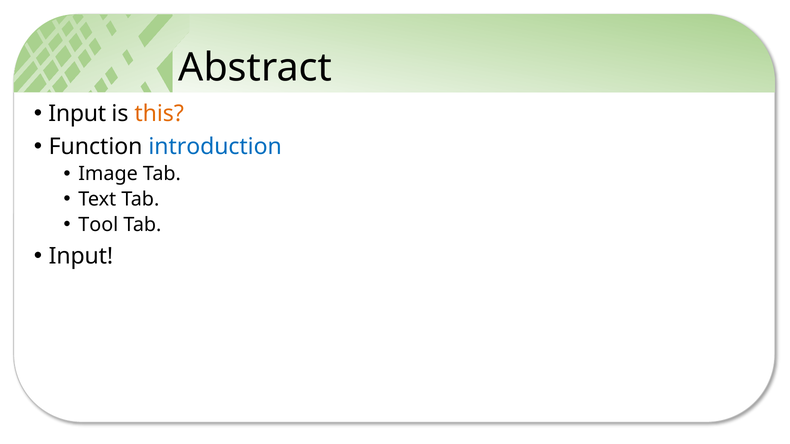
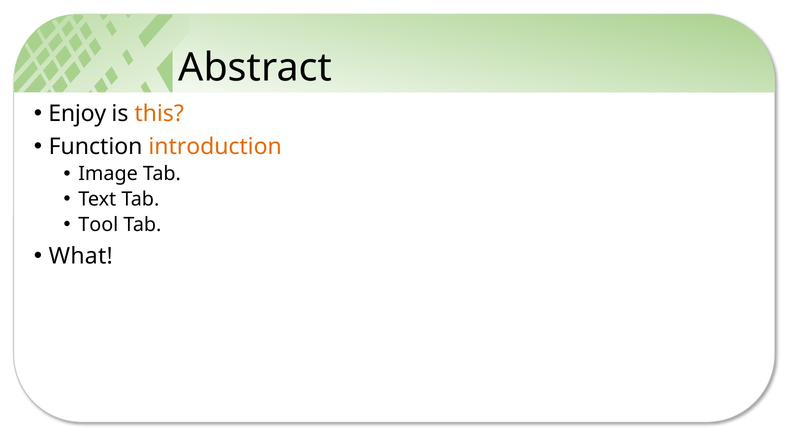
Input at (77, 114): Input -> Enjoy
introduction colour: blue -> orange
Input at (81, 256): Input -> What
